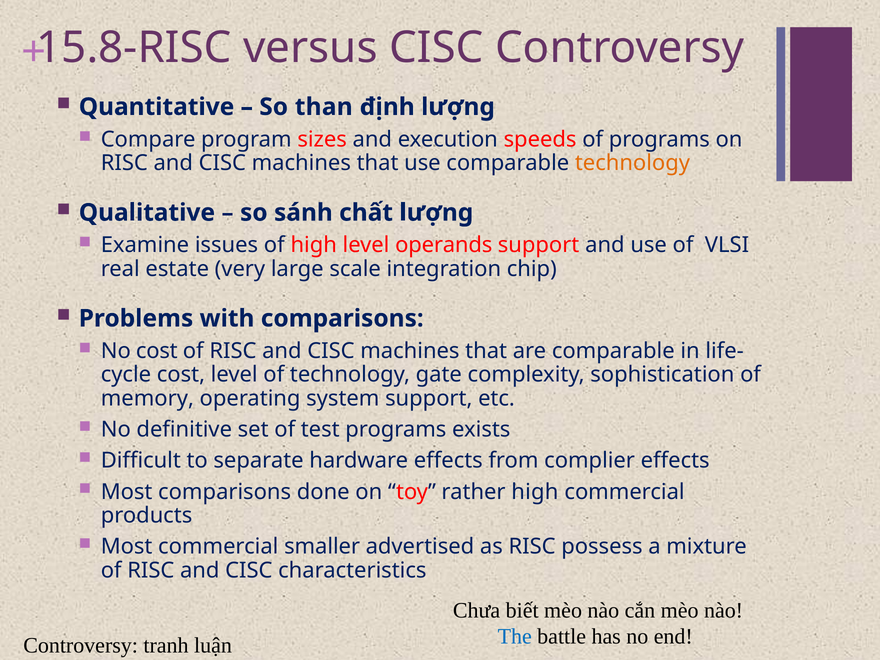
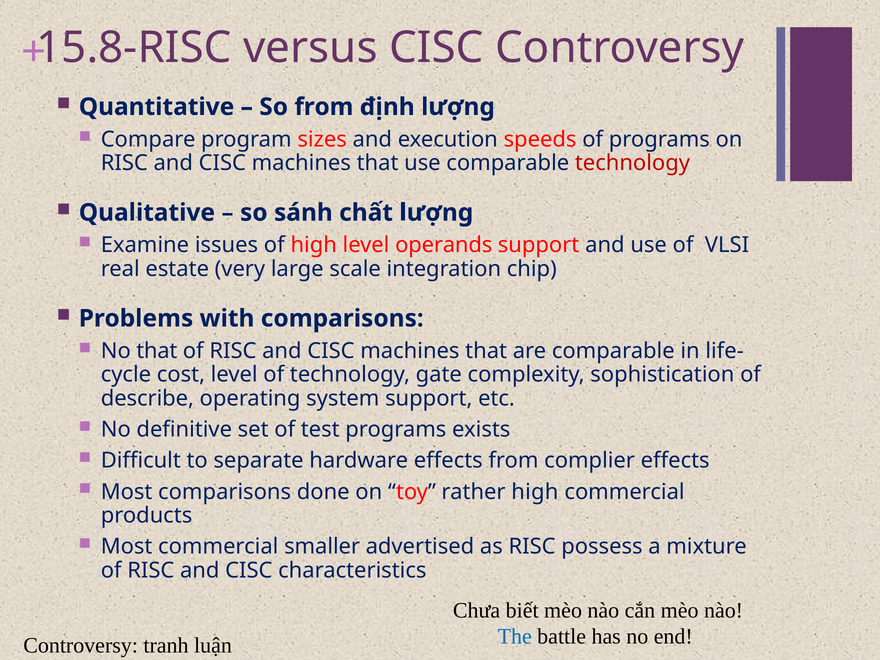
So than: than -> from
technology at (632, 163) colour: orange -> red
No cost: cost -> that
memory: memory -> describe
